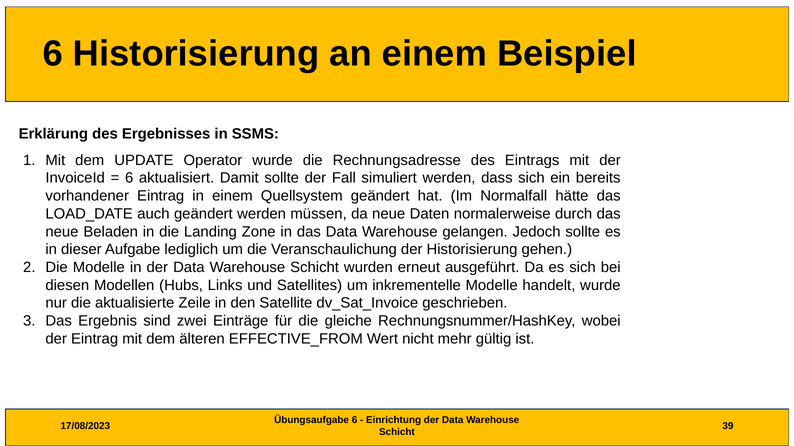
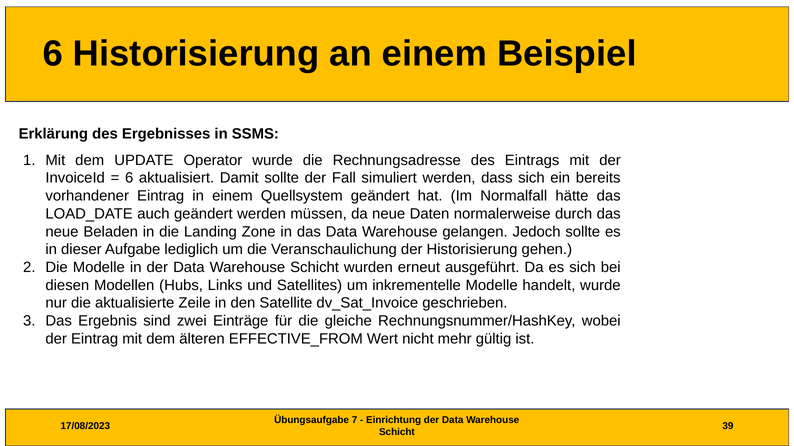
Übungsaufgabe 6: 6 -> 7
